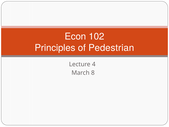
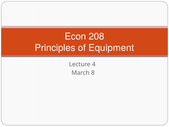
102: 102 -> 208
Pedestrian: Pedestrian -> Equipment
